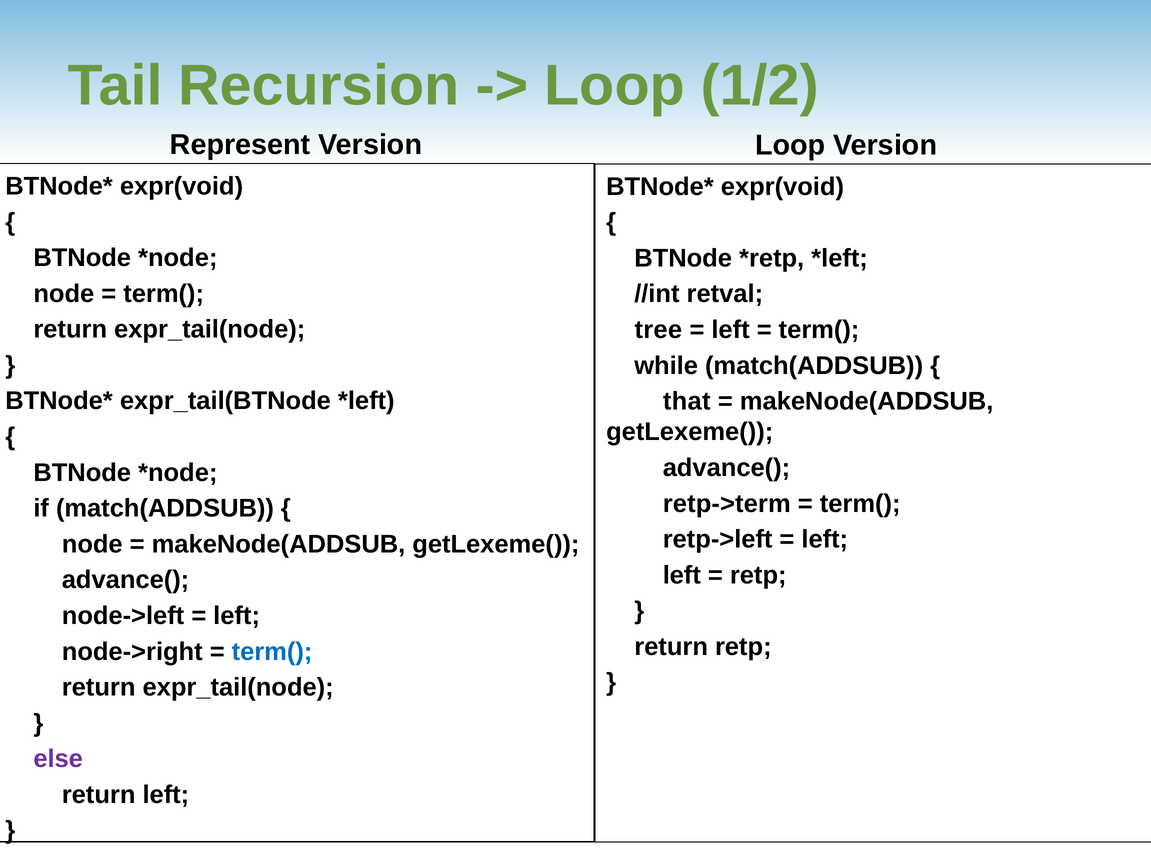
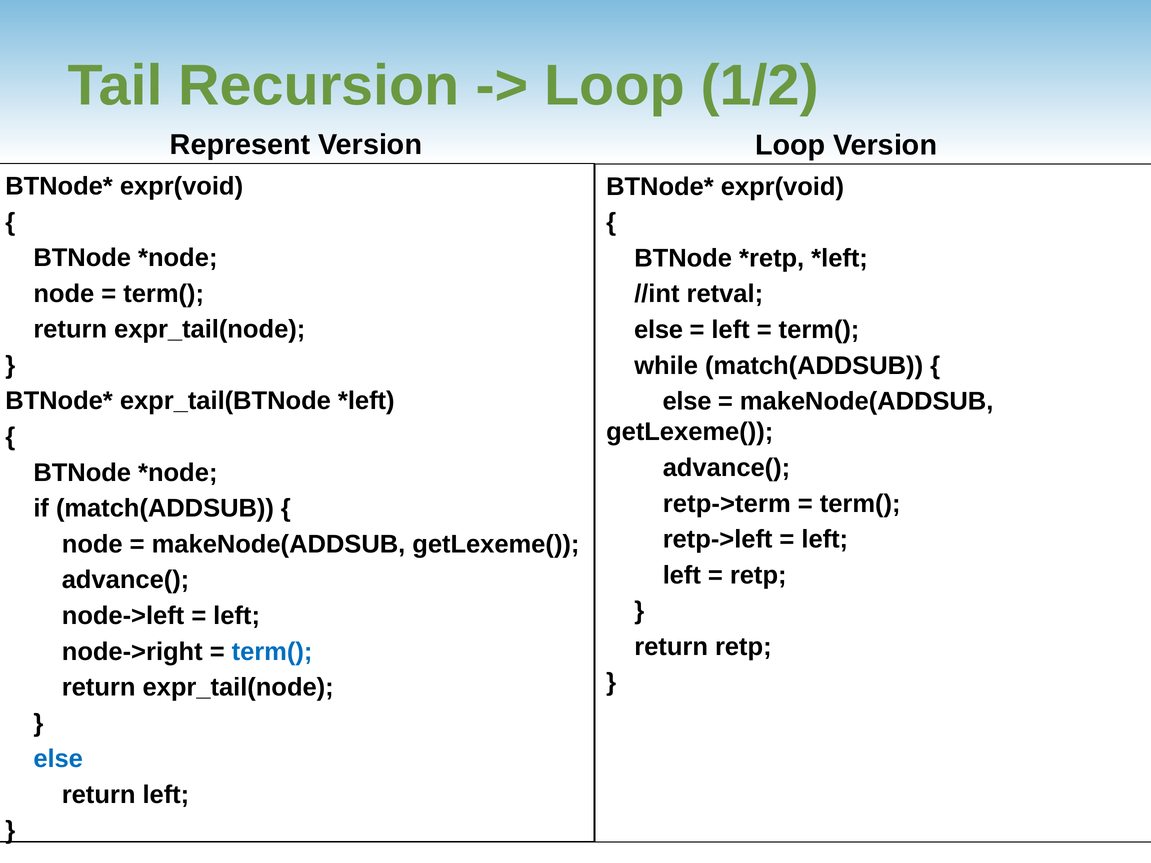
tree at (658, 330): tree -> else
that at (687, 401): that -> else
else at (58, 759) colour: purple -> blue
